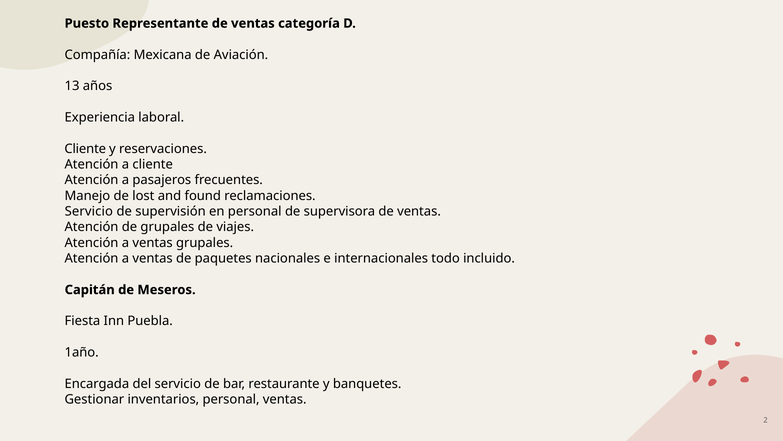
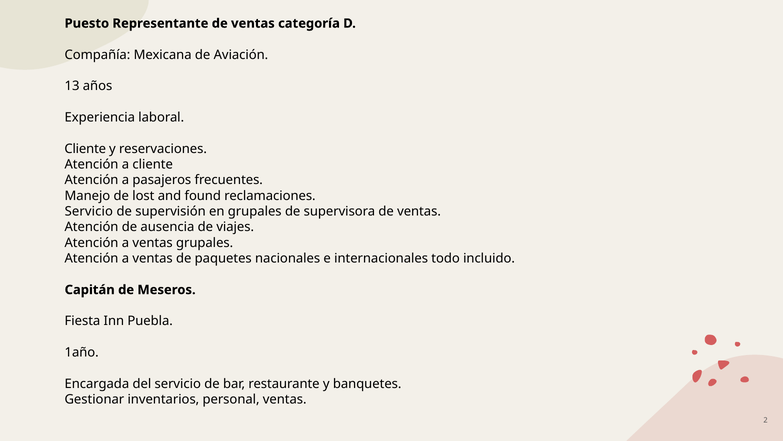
en personal: personal -> grupales
de grupales: grupales -> ausencia
